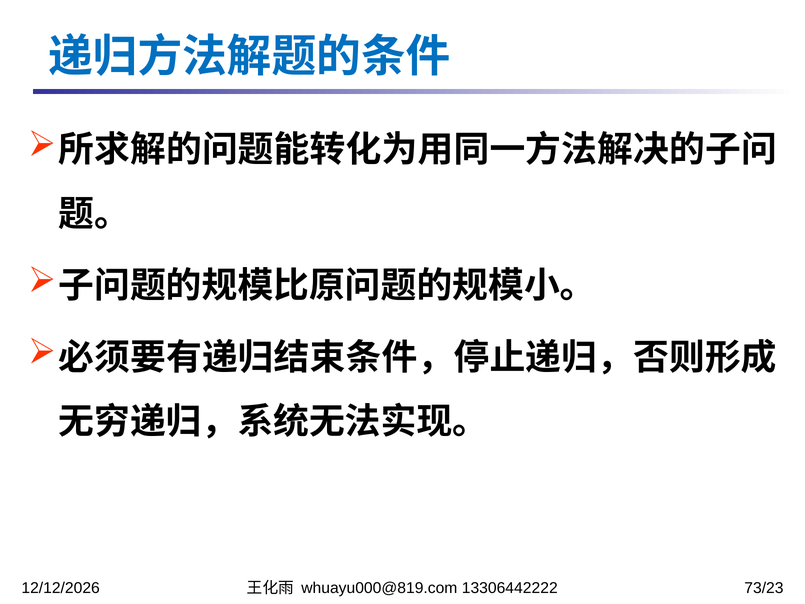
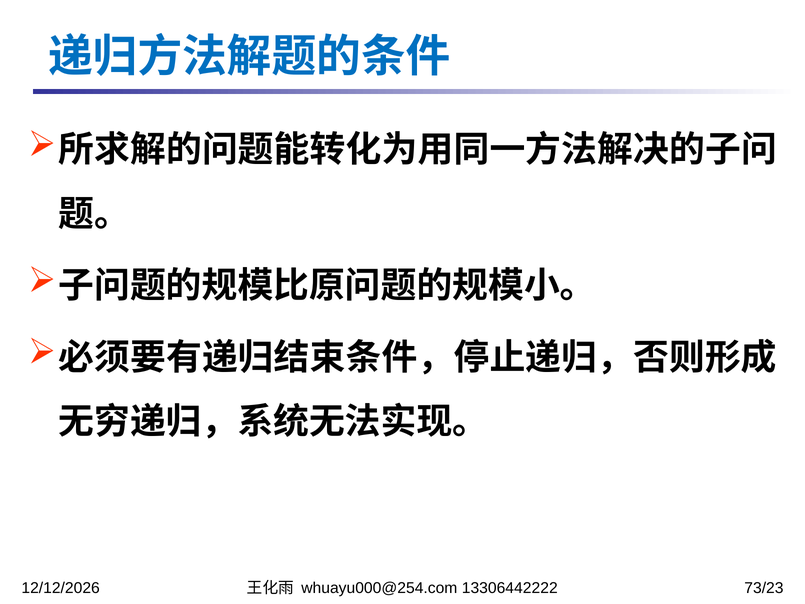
whuayu000@819.com: whuayu000@819.com -> whuayu000@254.com
